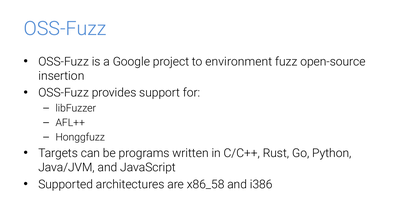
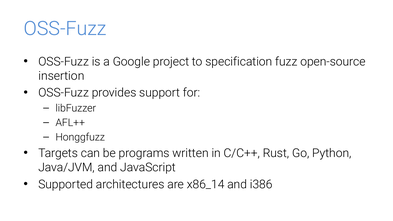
environment: environment -> specification
x86_58: x86_58 -> x86_14
